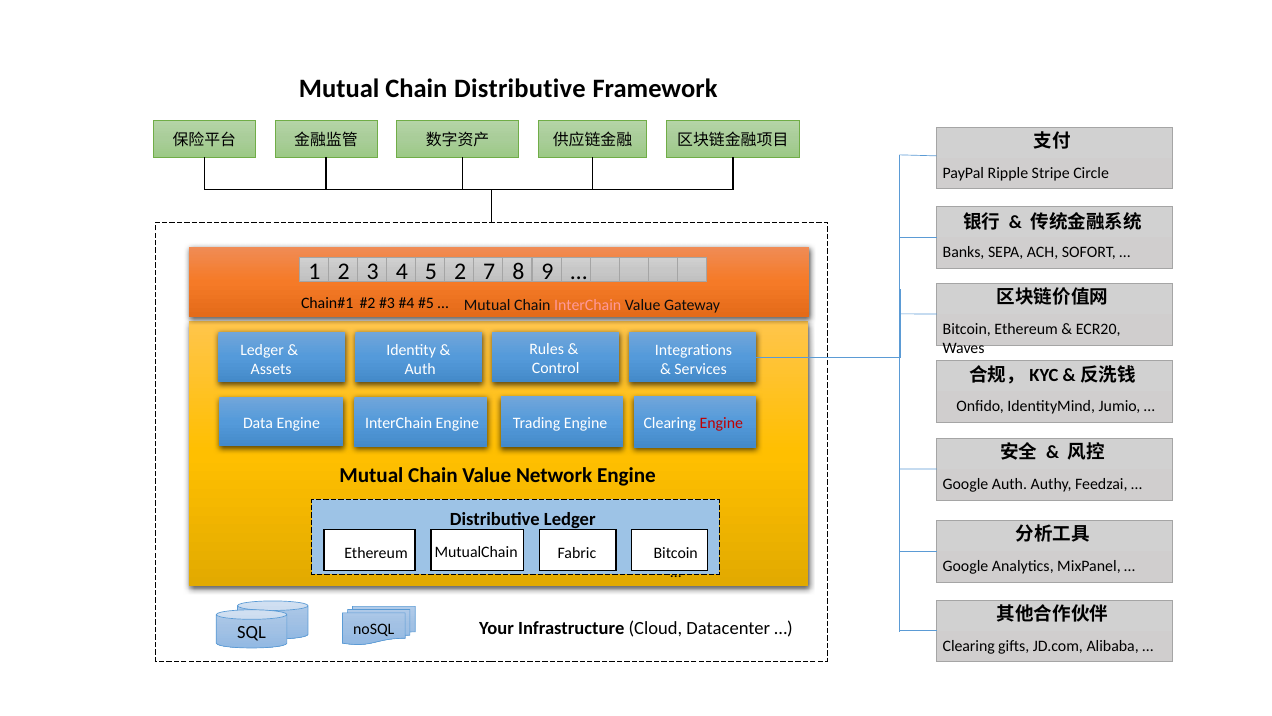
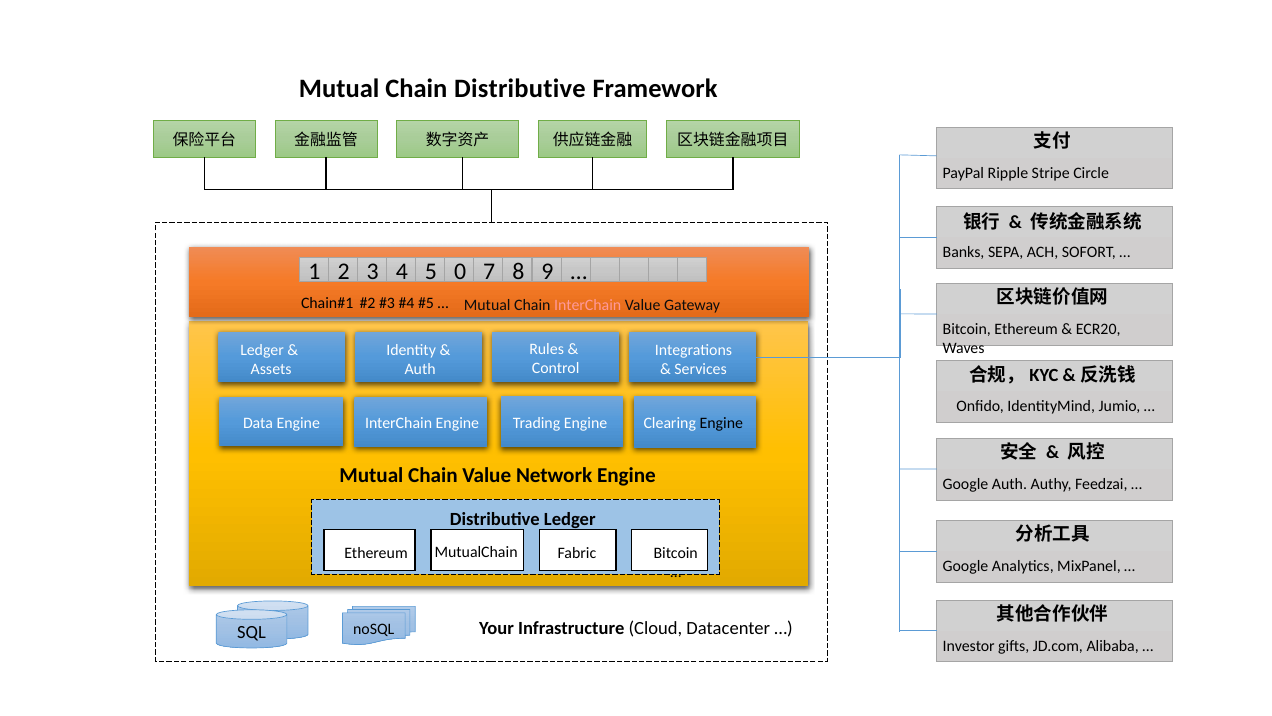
5 2: 2 -> 0
Engine at (721, 423) colour: red -> black
Clearing at (969, 645): Clearing -> Investor
